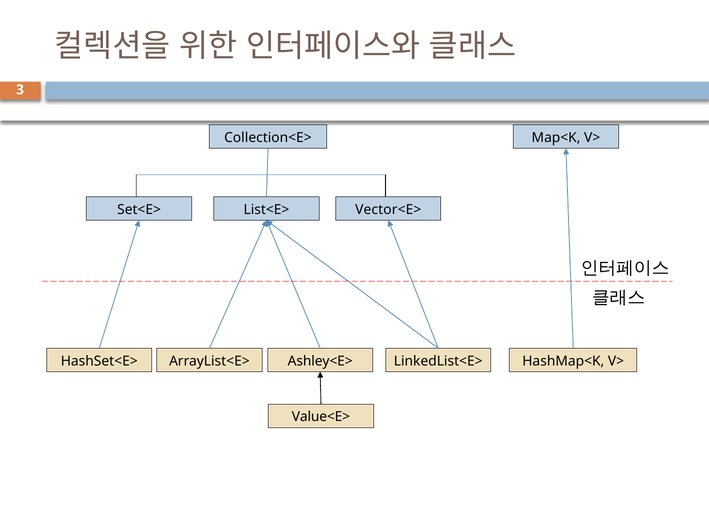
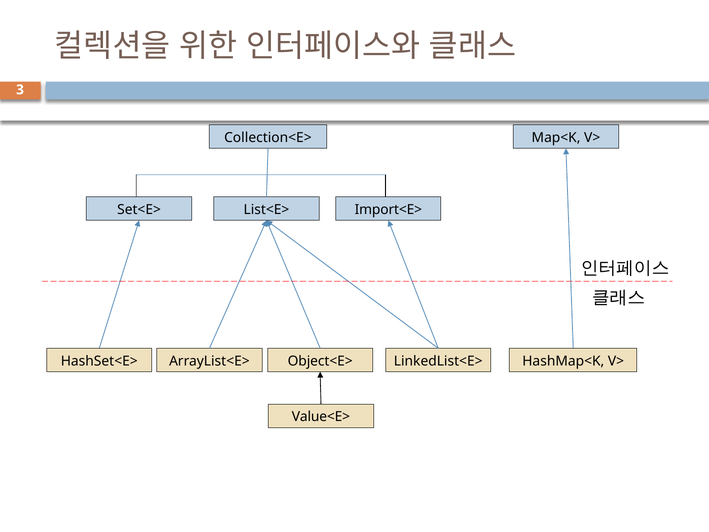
Vector<E>: Vector<E> -> Import<E>
Ashley<E>: Ashley<E> -> Object<E>
